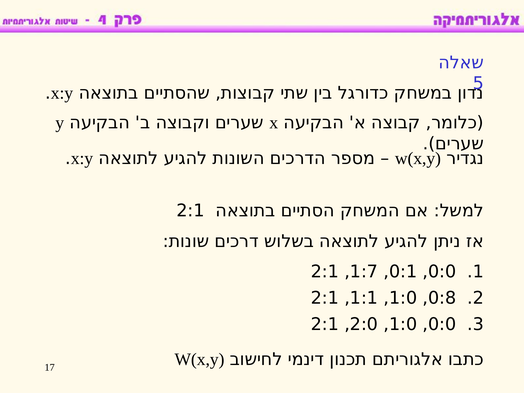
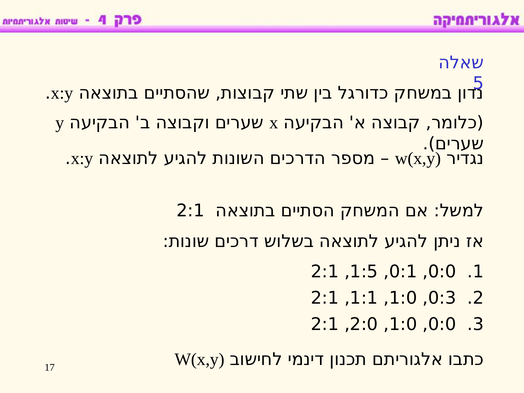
1:7: 1:7 -> 1:5
0:8: 0:8 -> 0:3
